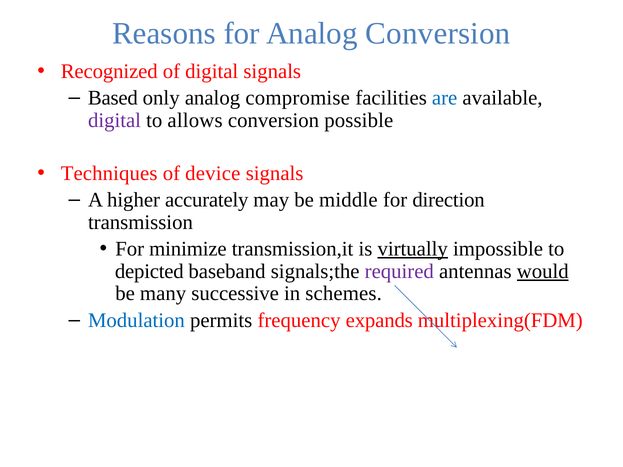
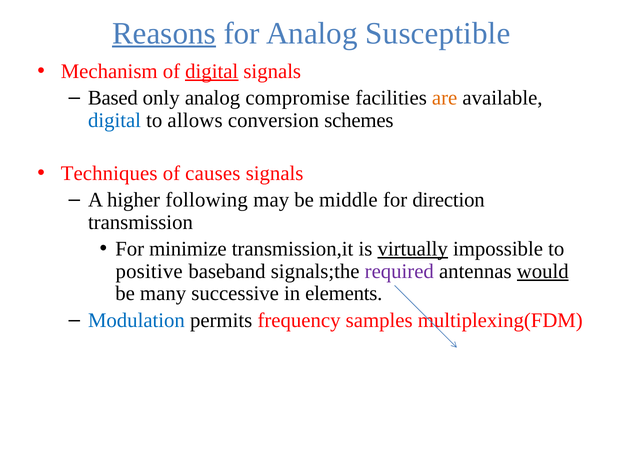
Reasons underline: none -> present
Analog Conversion: Conversion -> Susceptible
Recognized: Recognized -> Mechanism
digital at (212, 71) underline: none -> present
are colour: blue -> orange
digital at (114, 120) colour: purple -> blue
possible: possible -> schemes
device: device -> causes
accurately: accurately -> following
depicted: depicted -> positive
schemes: schemes -> elements
expands: expands -> samples
